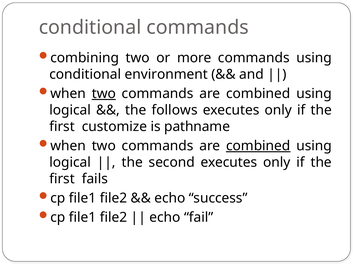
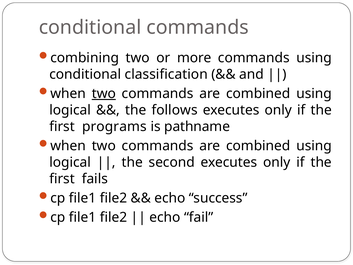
environment: environment -> classification
customize: customize -> programs
combined at (258, 146) underline: present -> none
